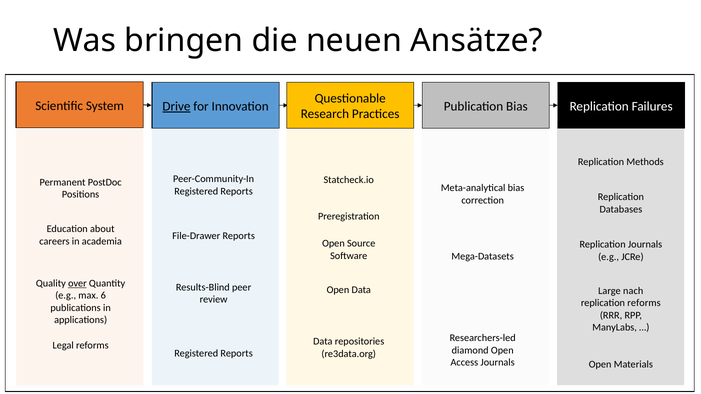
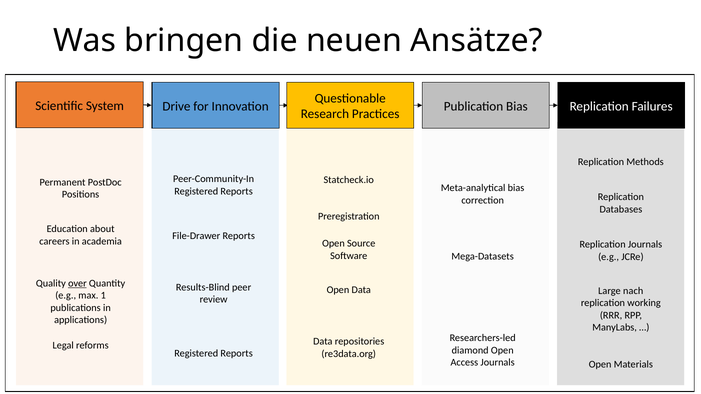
Drive underline: present -> none
6: 6 -> 1
replication reforms: reforms -> working
